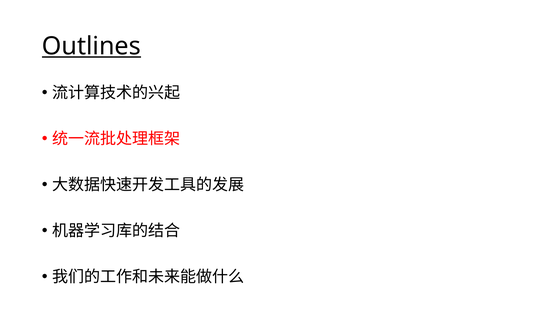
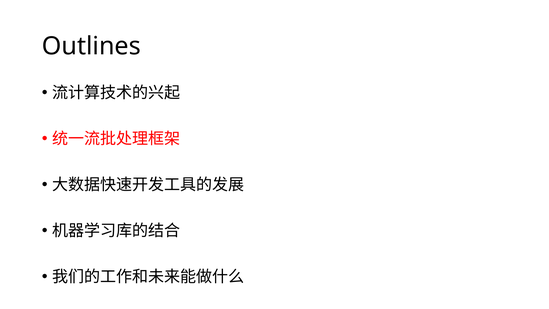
Outlines underline: present -> none
